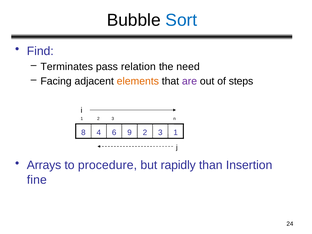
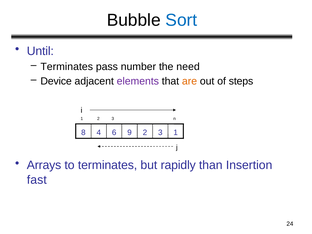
Find: Find -> Until
relation: relation -> number
Facing: Facing -> Device
elements colour: orange -> purple
are colour: purple -> orange
to procedure: procedure -> terminates
fine: fine -> fast
